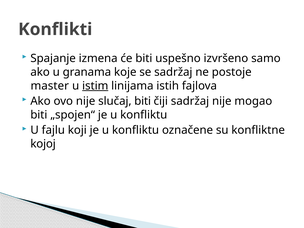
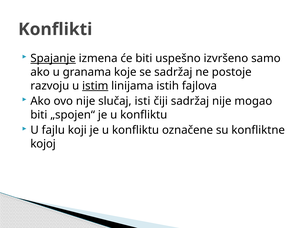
Spajanje underline: none -> present
master: master -> razvoju
slučaj biti: biti -> isti
